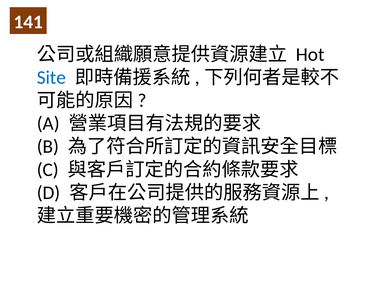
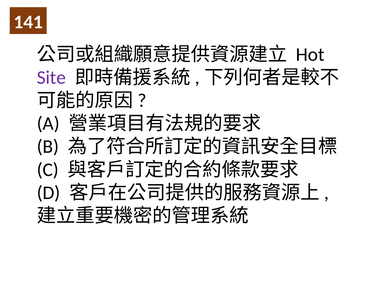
Site colour: blue -> purple
